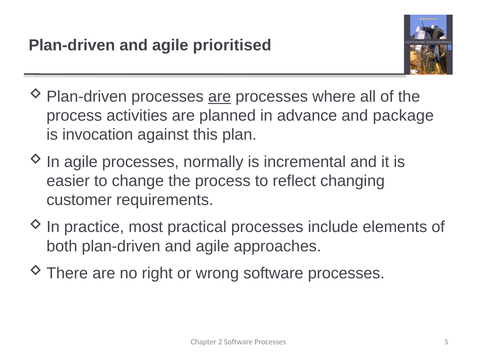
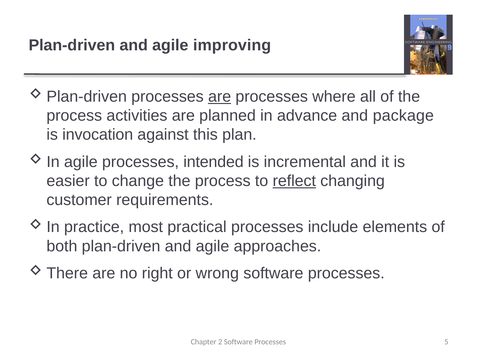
prioritised: prioritised -> improving
normally: normally -> intended
reflect underline: none -> present
